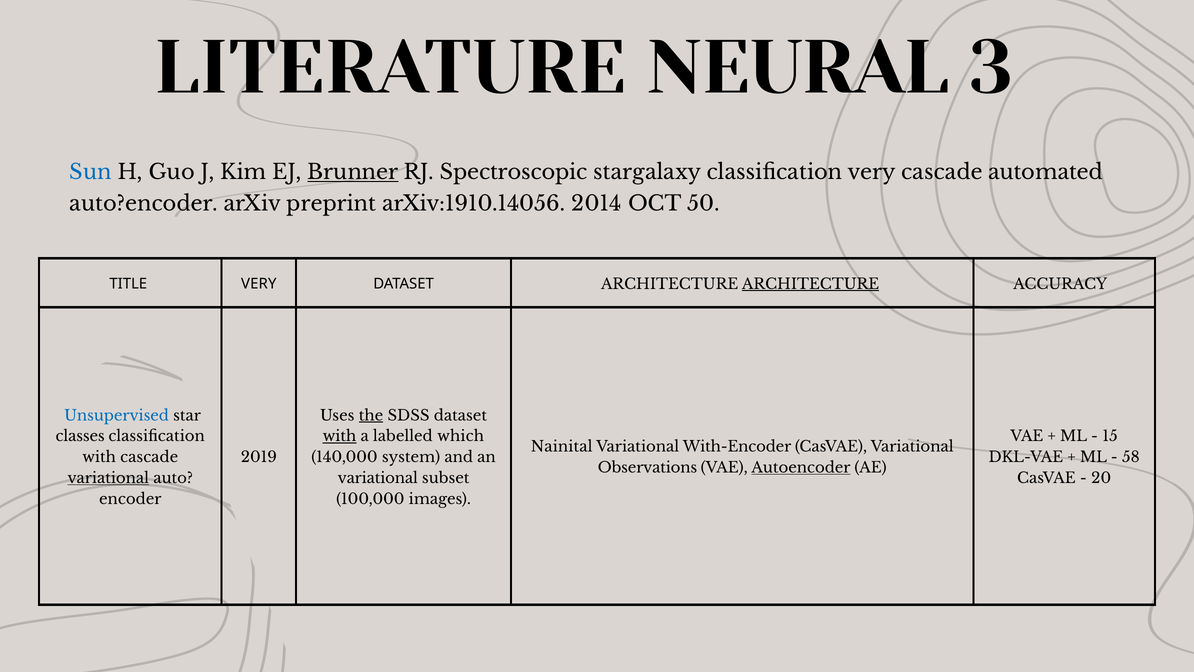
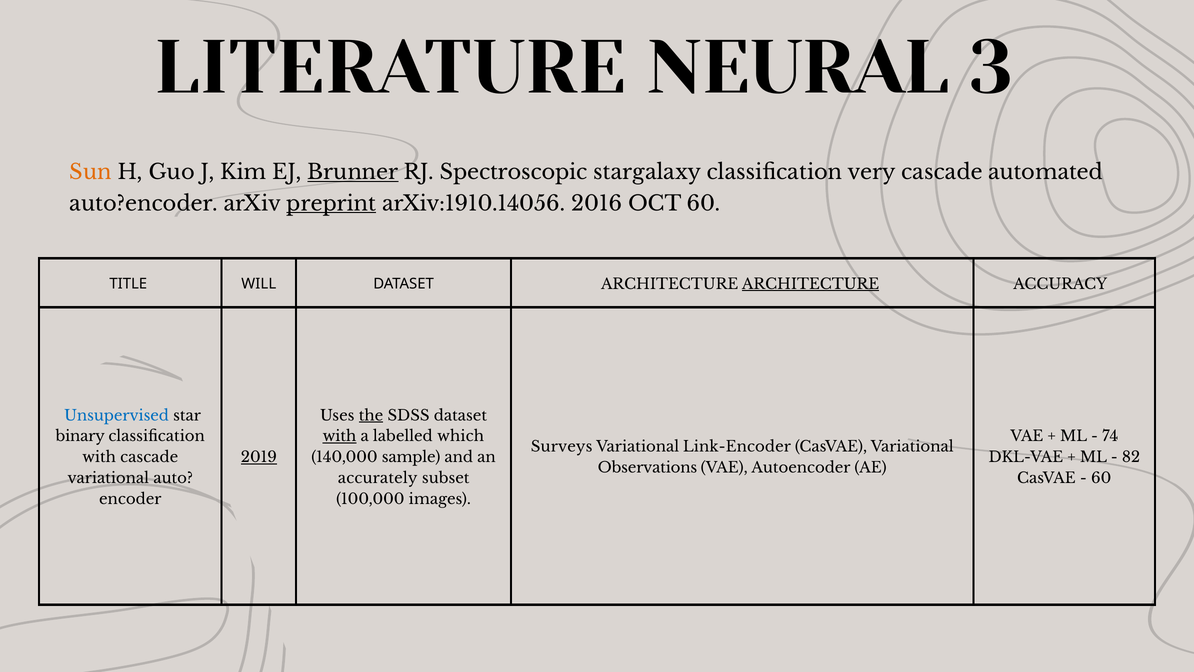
Sun colour: blue -> orange
preprint underline: none -> present
2014: 2014 -> 2016
OCT 50: 50 -> 60
TITLE VERY: VERY -> WILL
classes: classes -> binary
15: 15 -> 74
Nainital: Nainital -> Surveys
With-Encoder: With-Encoder -> Link-Encoder
2019 underline: none -> present
system: system -> sample
58: 58 -> 82
Autoencoder underline: present -> none
variational at (108, 478) underline: present -> none
variational at (378, 478): variational -> accurately
20 at (1101, 478): 20 -> 60
